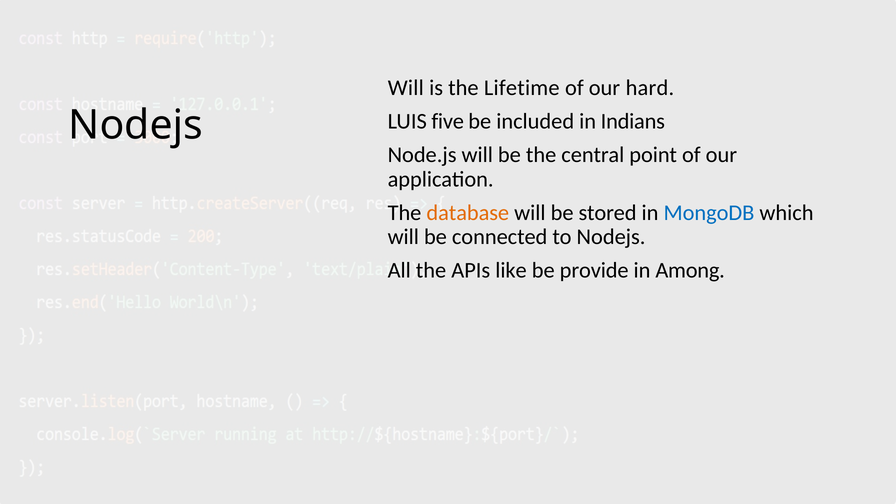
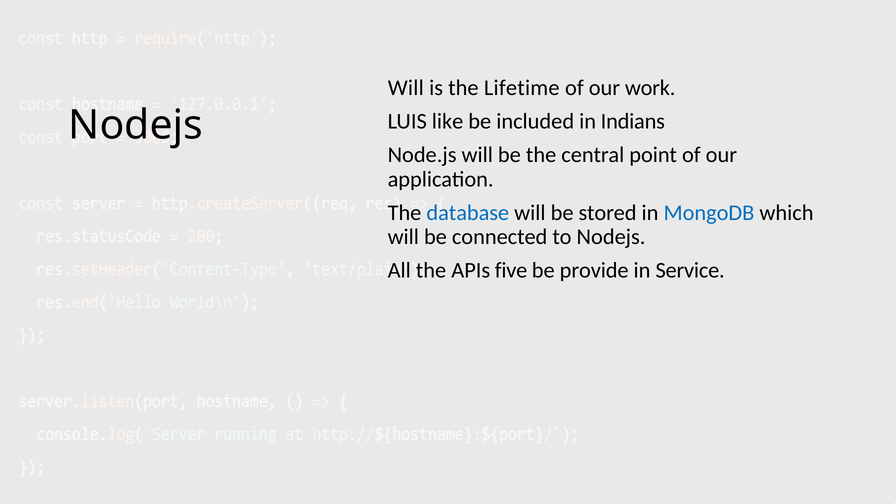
hard: hard -> work
five: five -> like
database colour: orange -> blue
like: like -> five
Among: Among -> Service
